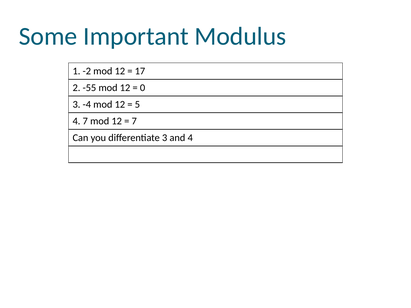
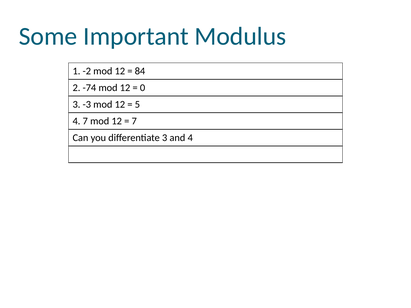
17: 17 -> 84
-55: -55 -> -74
-4: -4 -> -3
